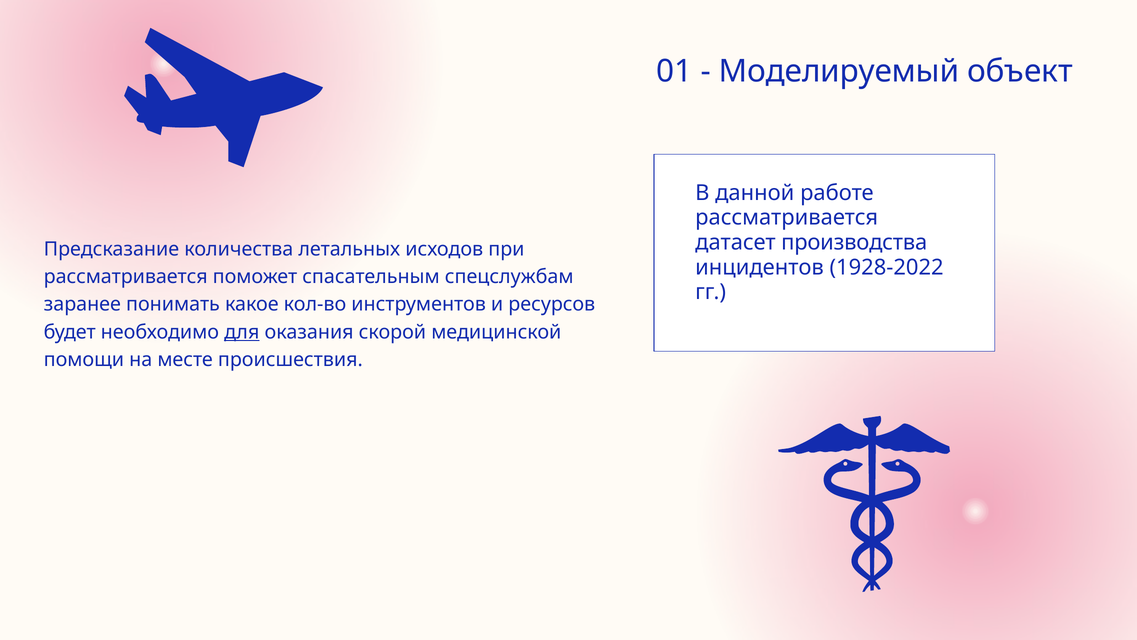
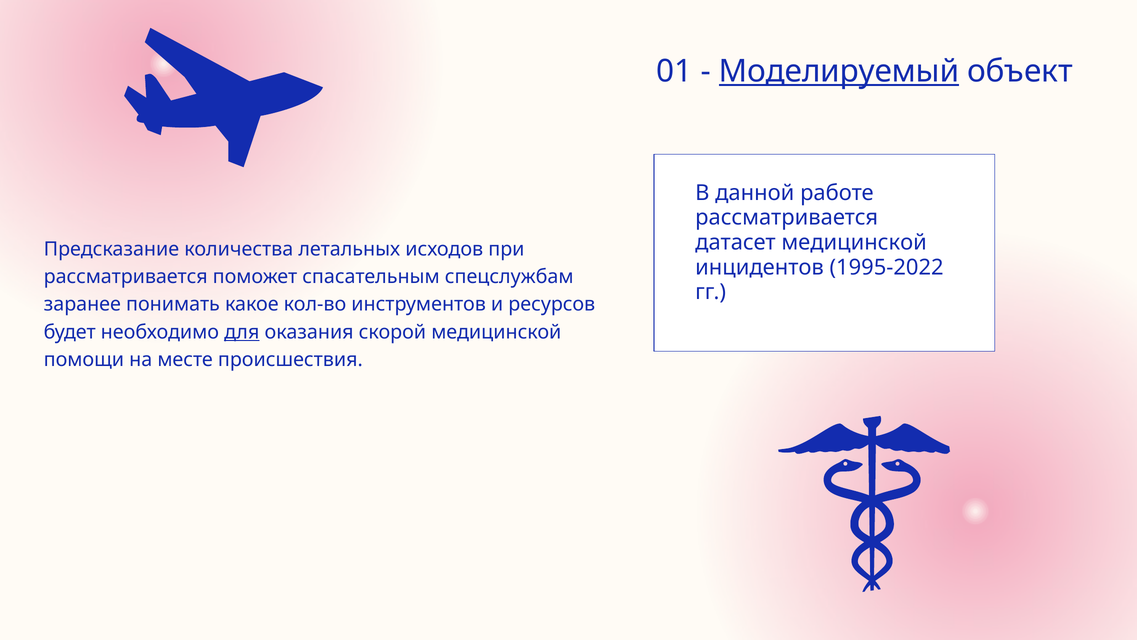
Моделируемый underline: none -> present
датасет производства: производства -> медицинской
1928-2022: 1928-2022 -> 1995-2022
